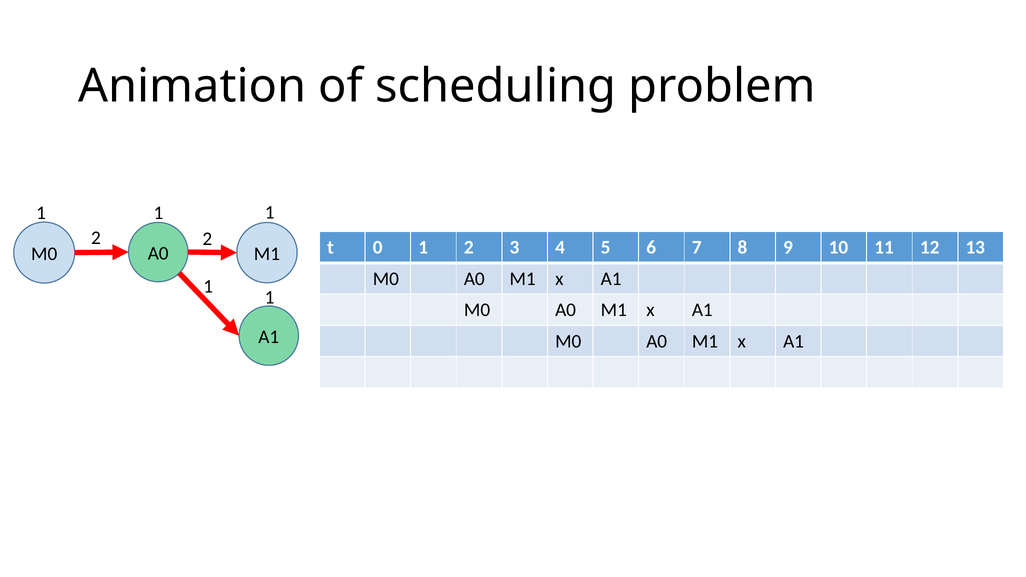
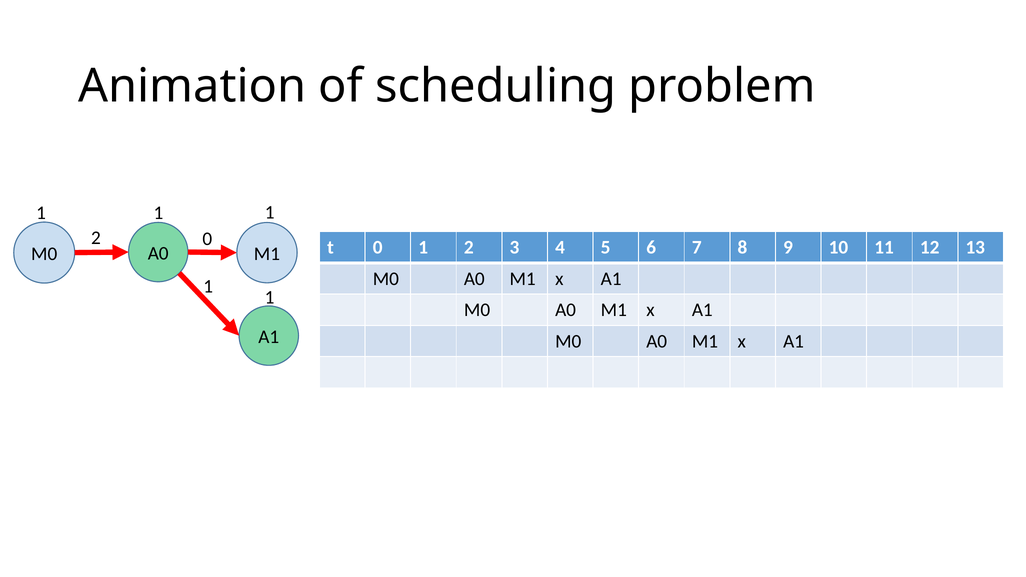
2 2: 2 -> 0
